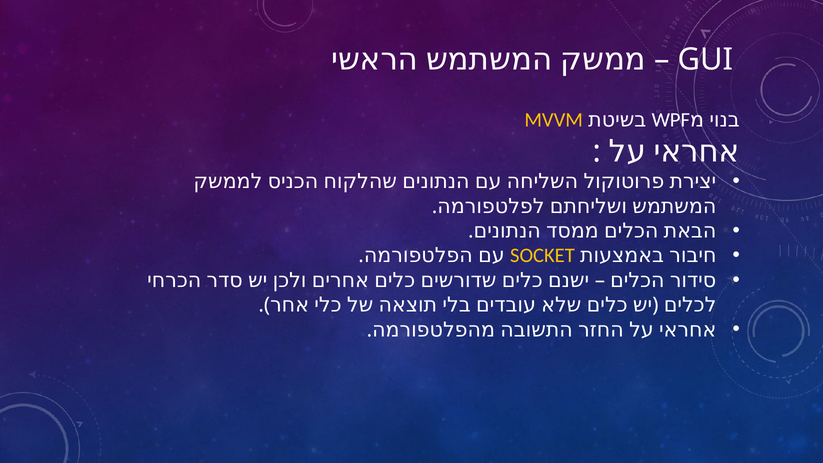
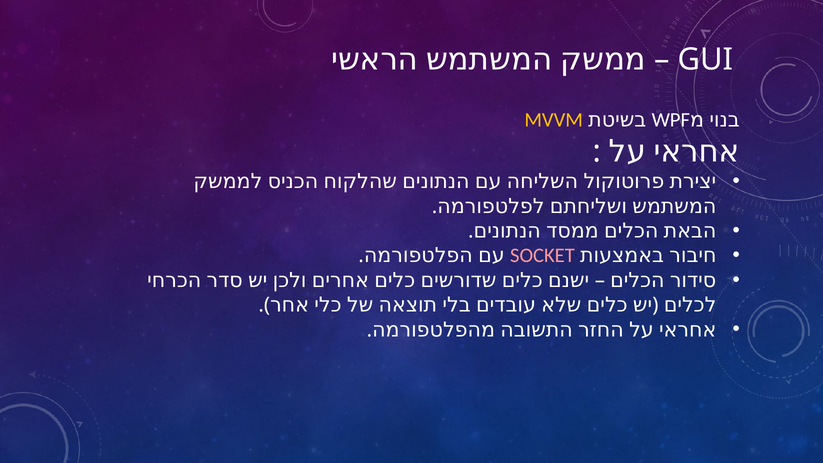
SOCKET colour: yellow -> pink
